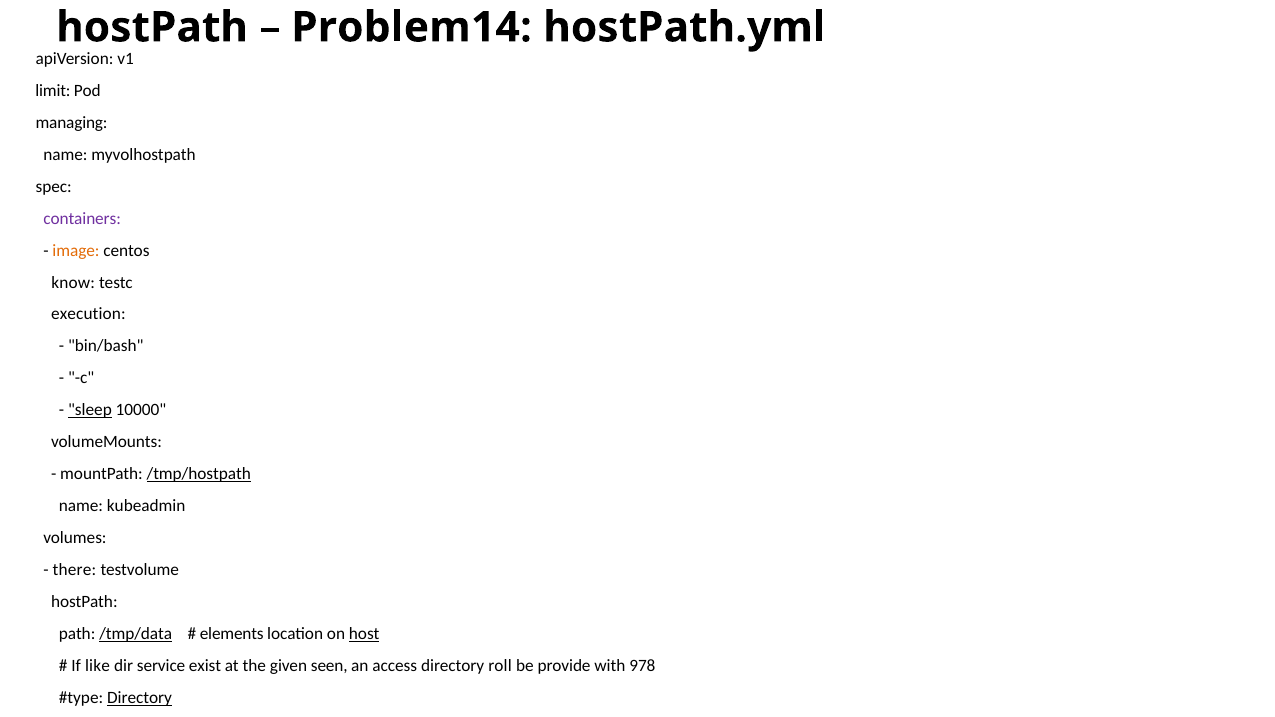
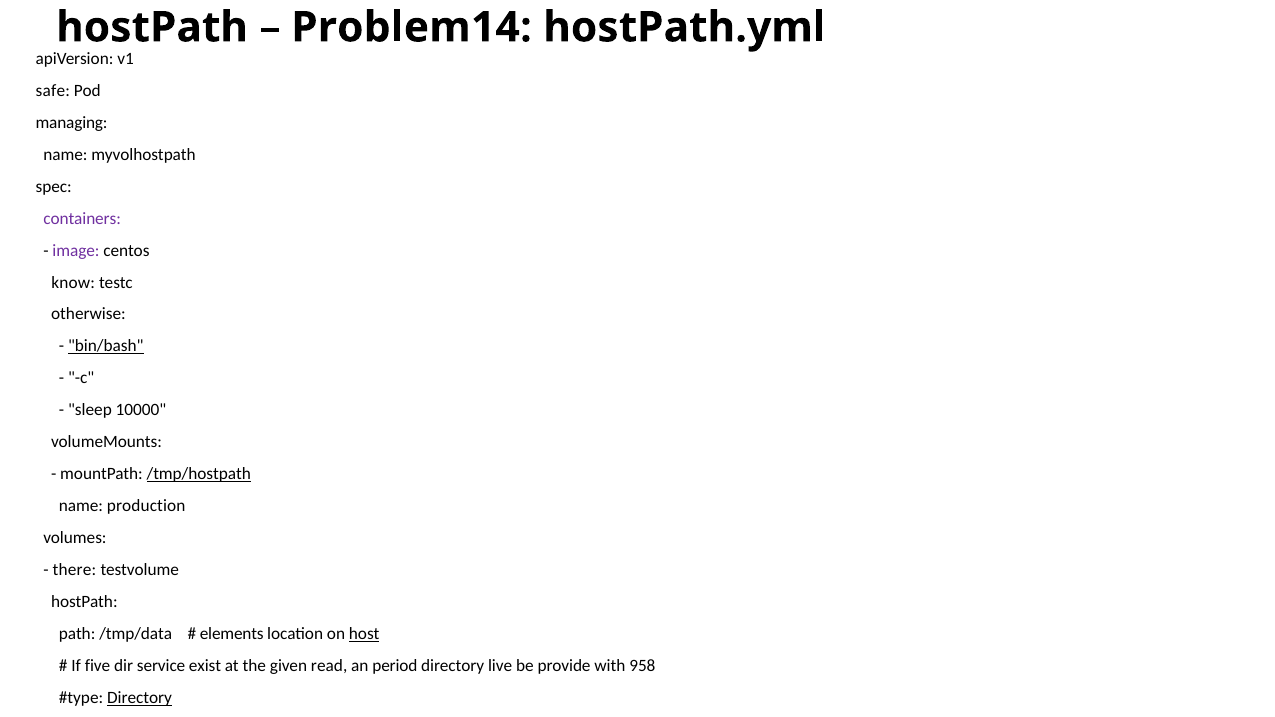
limit: limit -> safe
image colour: orange -> purple
execution: execution -> otherwise
bin/bash underline: none -> present
sleep underline: present -> none
kubeadmin: kubeadmin -> production
/tmp/data underline: present -> none
like: like -> five
seen: seen -> read
access: access -> period
roll: roll -> live
978: 978 -> 958
